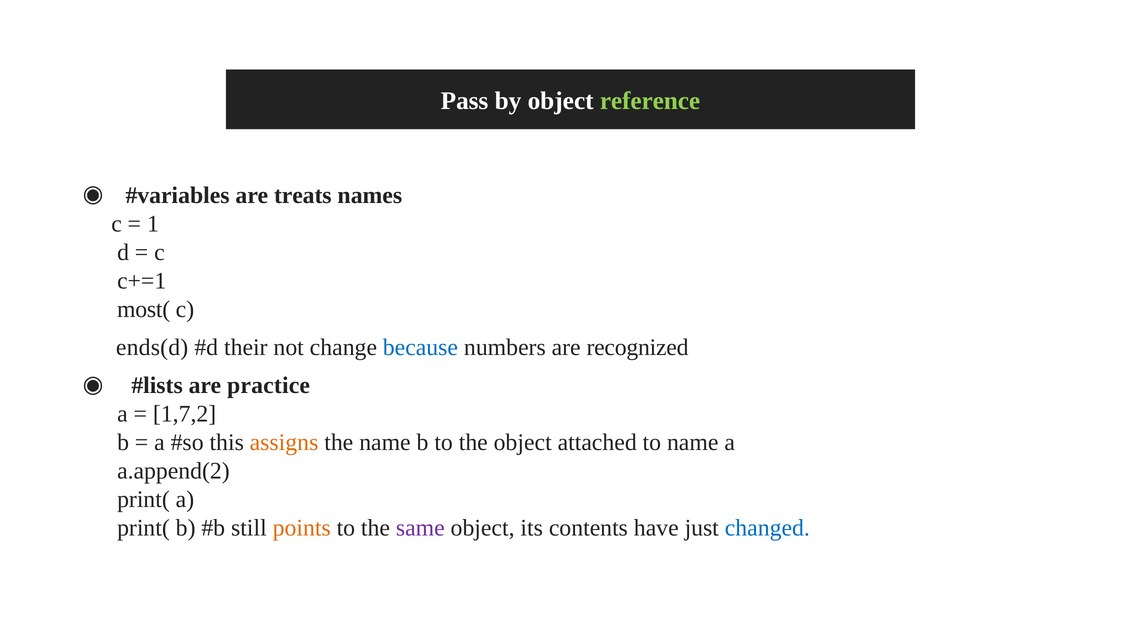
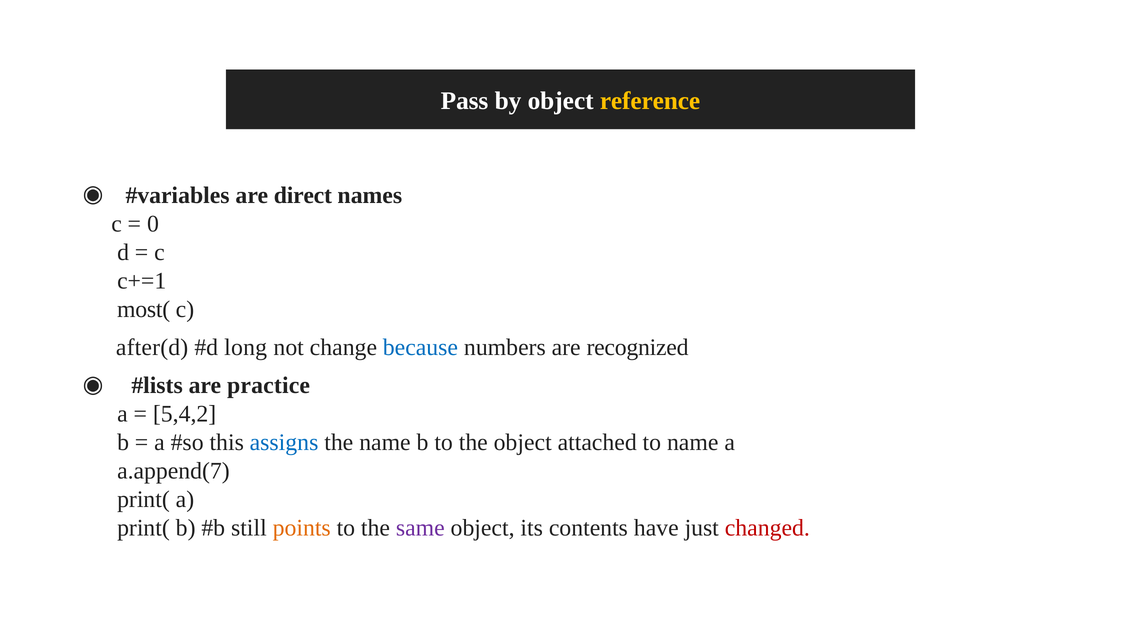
reference colour: light green -> yellow
treats: treats -> direct
1: 1 -> 0
ends(d: ends(d -> after(d
their: their -> long
1,7,2: 1,7,2 -> 5,4,2
assigns colour: orange -> blue
a.append(2: a.append(2 -> a.append(7
changed colour: blue -> red
